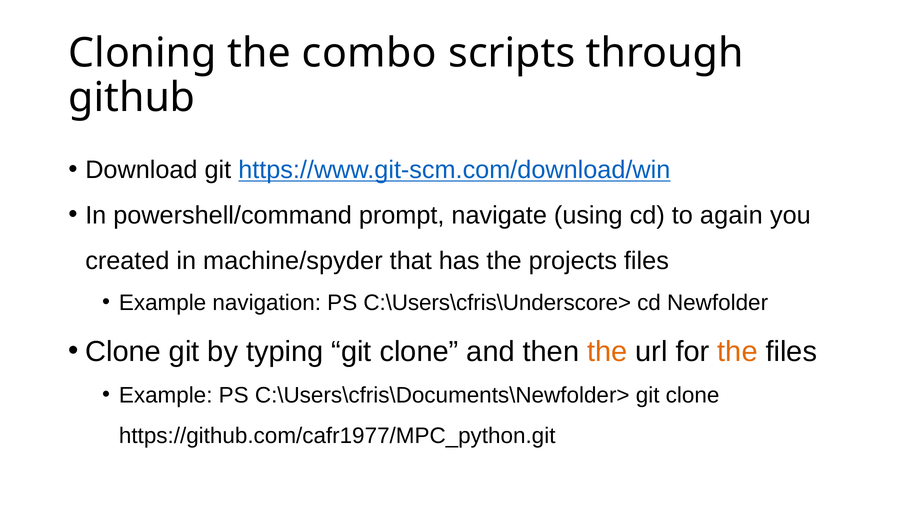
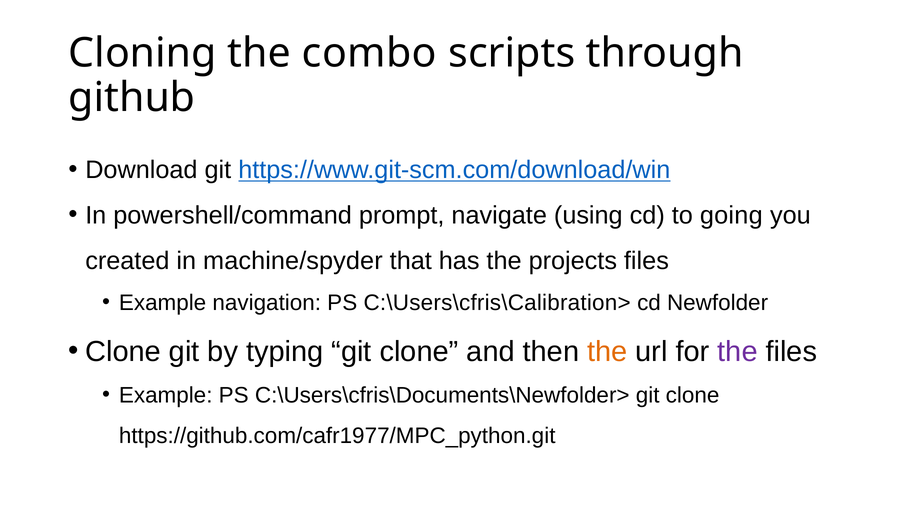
again: again -> going
C:\Users\cfris\Underscore>: C:\Users\cfris\Underscore> -> C:\Users\cfris\Calibration>
the at (738, 352) colour: orange -> purple
